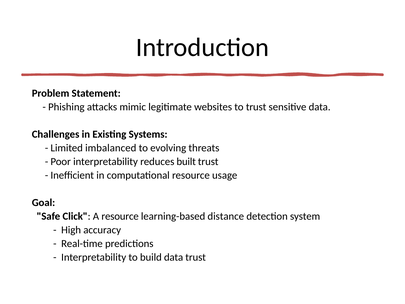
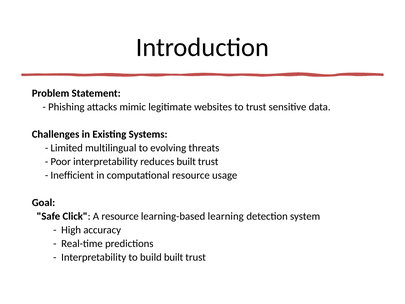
imbalanced: imbalanced -> multilingual
distance: distance -> learning
build data: data -> built
